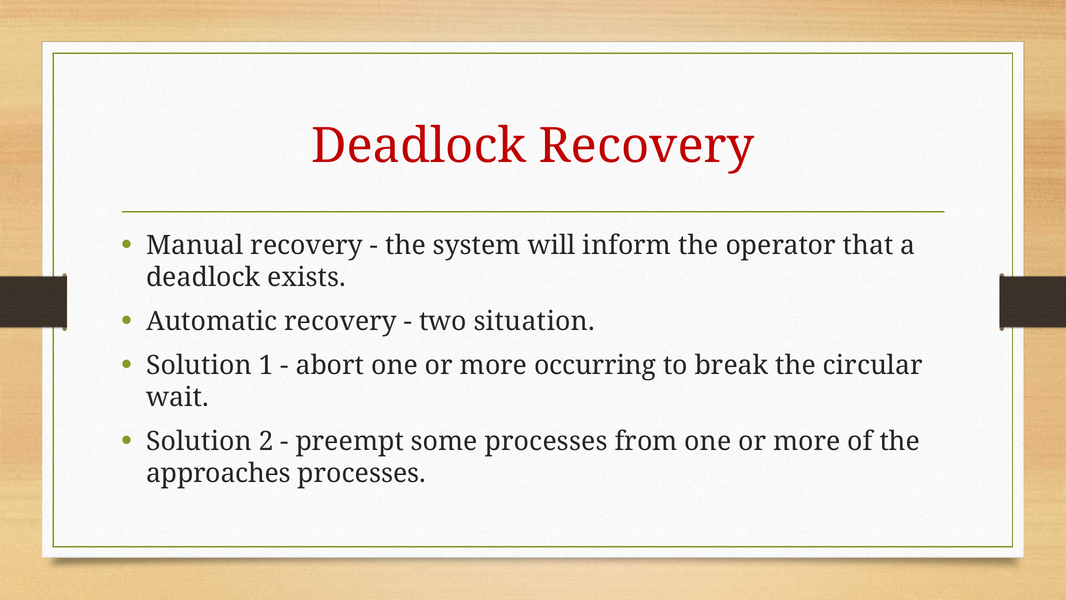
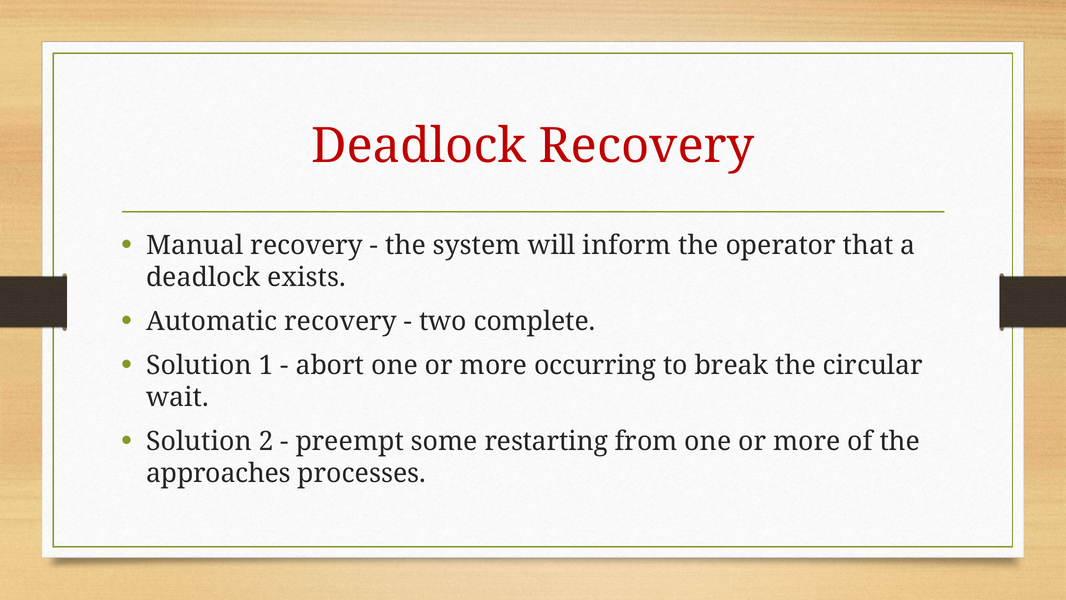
situation: situation -> complete
some processes: processes -> restarting
